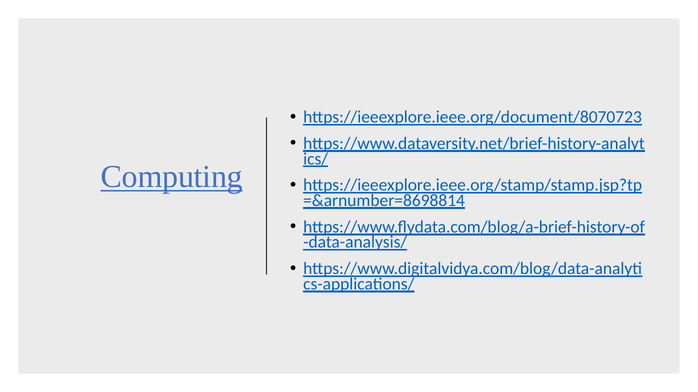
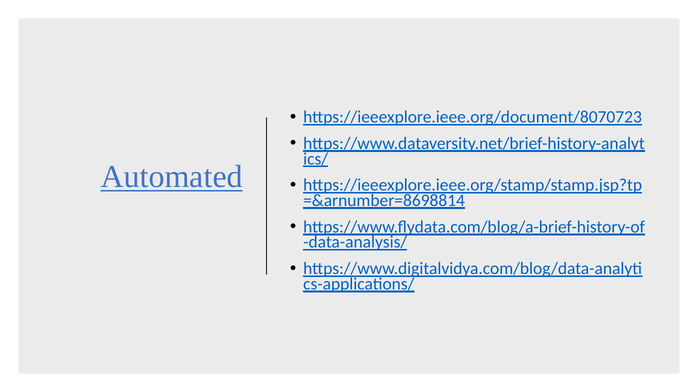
Computing: Computing -> Automated
